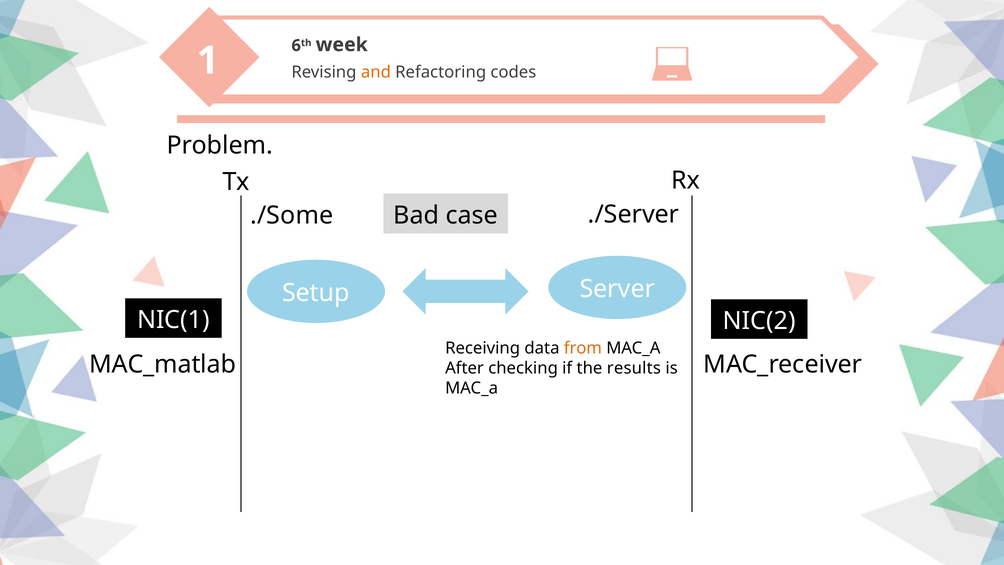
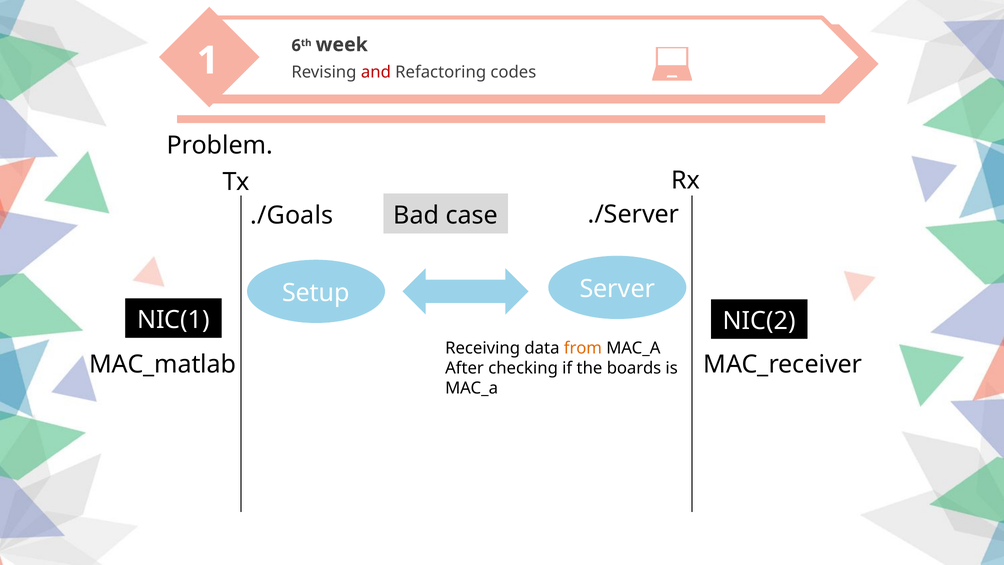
and colour: orange -> red
./Some: ./Some -> ./Goals
results: results -> boards
